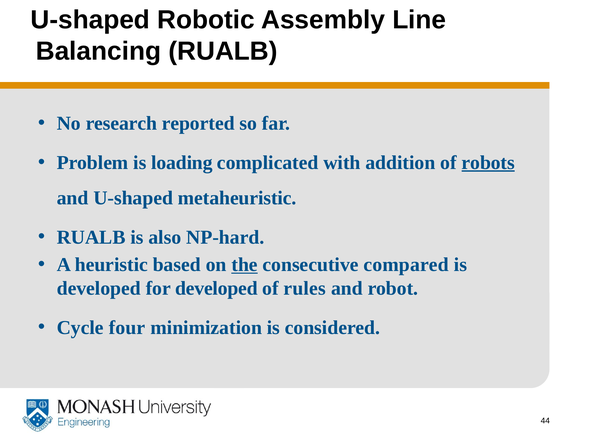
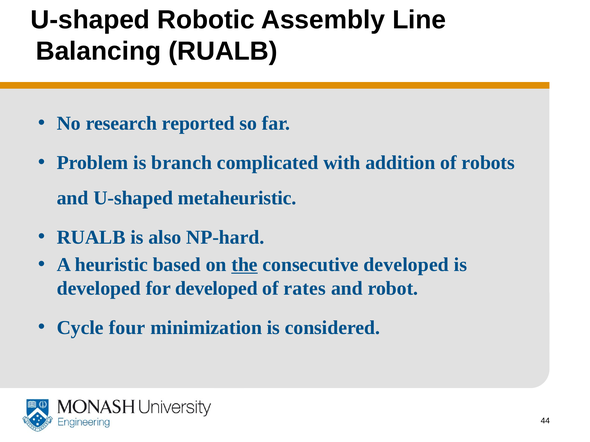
loading: loading -> branch
robots underline: present -> none
consecutive compared: compared -> developed
rules: rules -> rates
